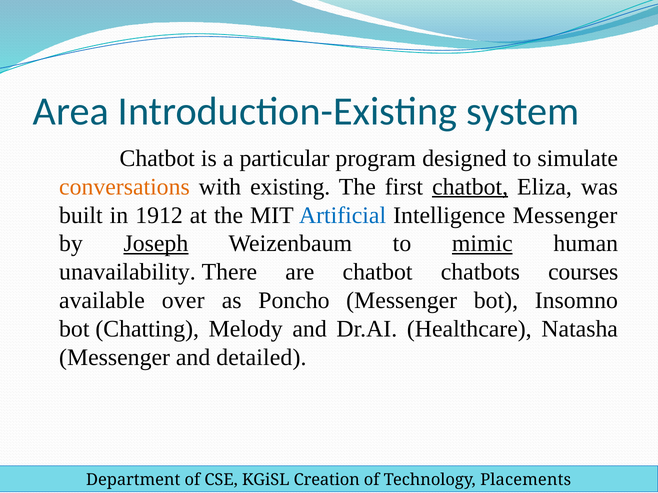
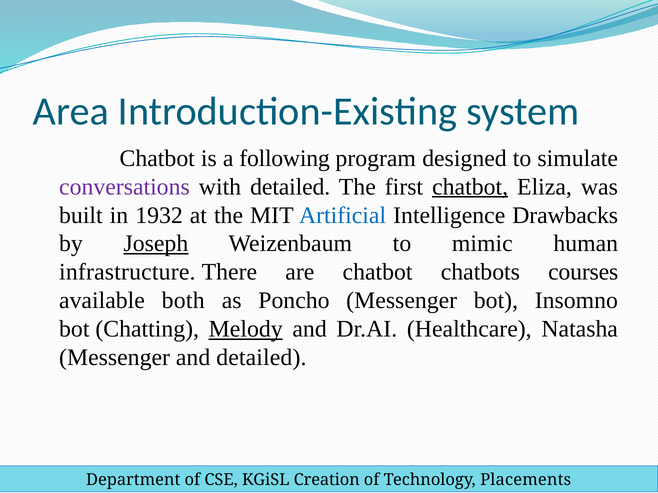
particular: particular -> following
conversations colour: orange -> purple
with existing: existing -> detailed
1912: 1912 -> 1932
Intelligence Messenger: Messenger -> Drawbacks
mimic underline: present -> none
unavailability: unavailability -> infrastructure
over: over -> both
Melody underline: none -> present
